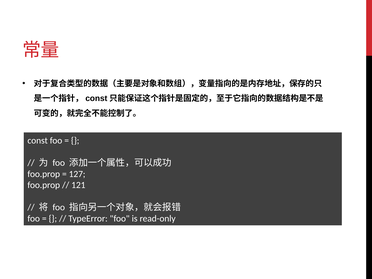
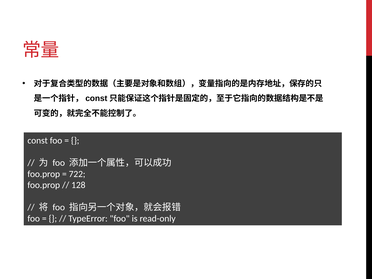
127: 127 -> 722
121: 121 -> 128
